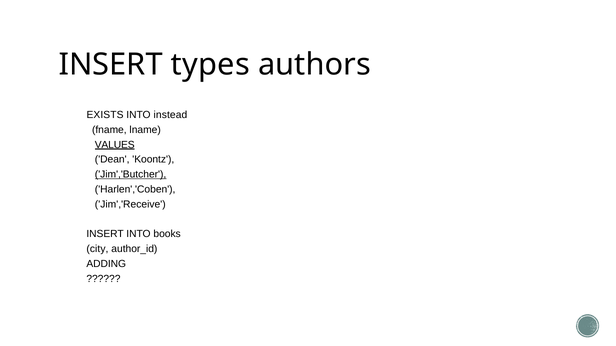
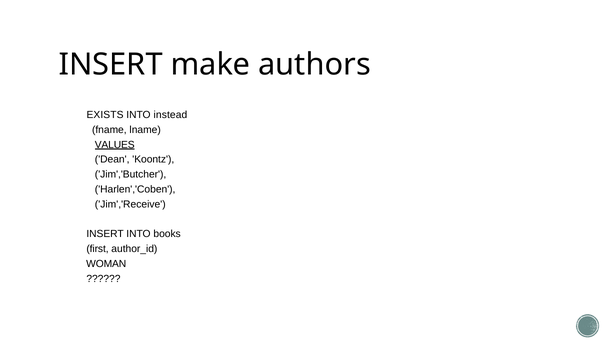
types: types -> make
Jim','Butcher underline: present -> none
city: city -> first
ADDING: ADDING -> WOMAN
